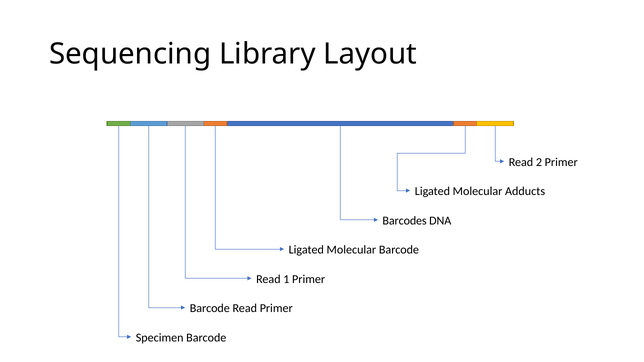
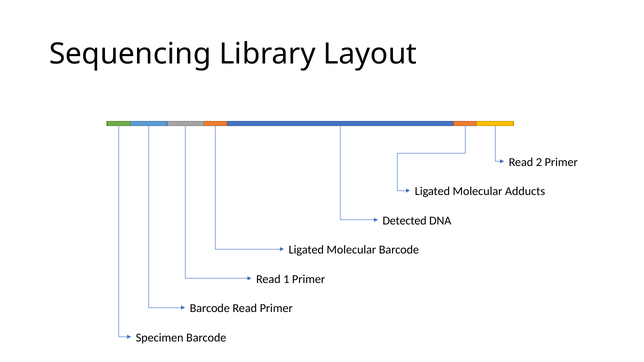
Barcodes: Barcodes -> Detected
